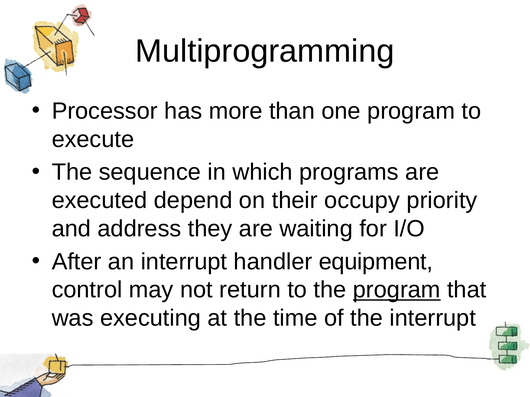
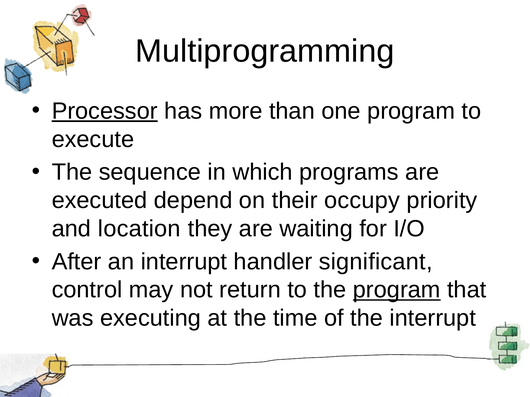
Processor underline: none -> present
address: address -> location
equipment: equipment -> significant
